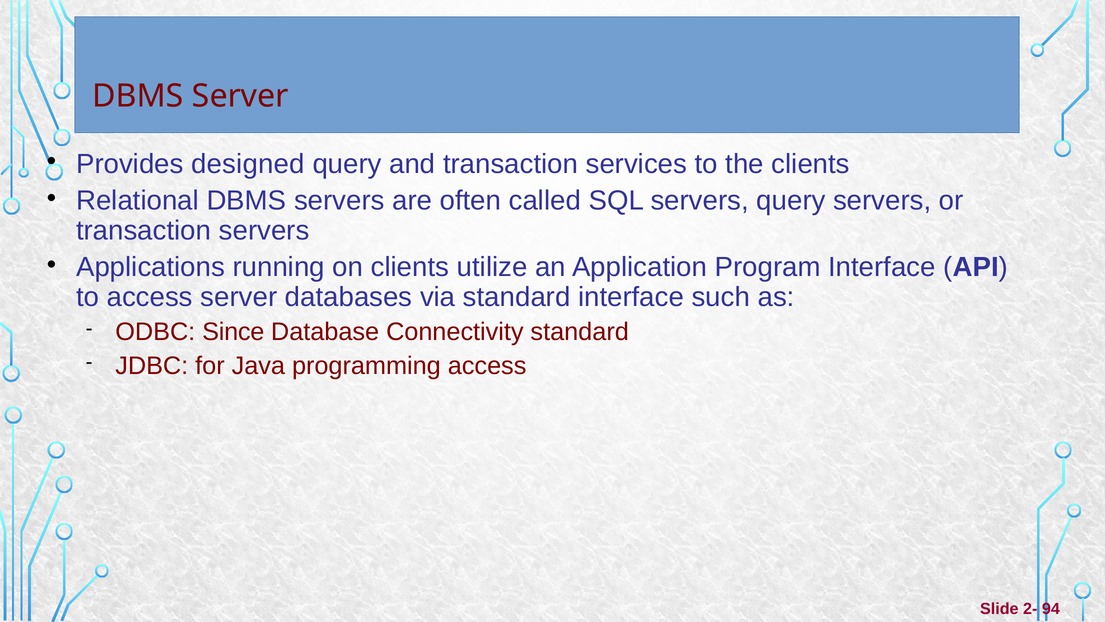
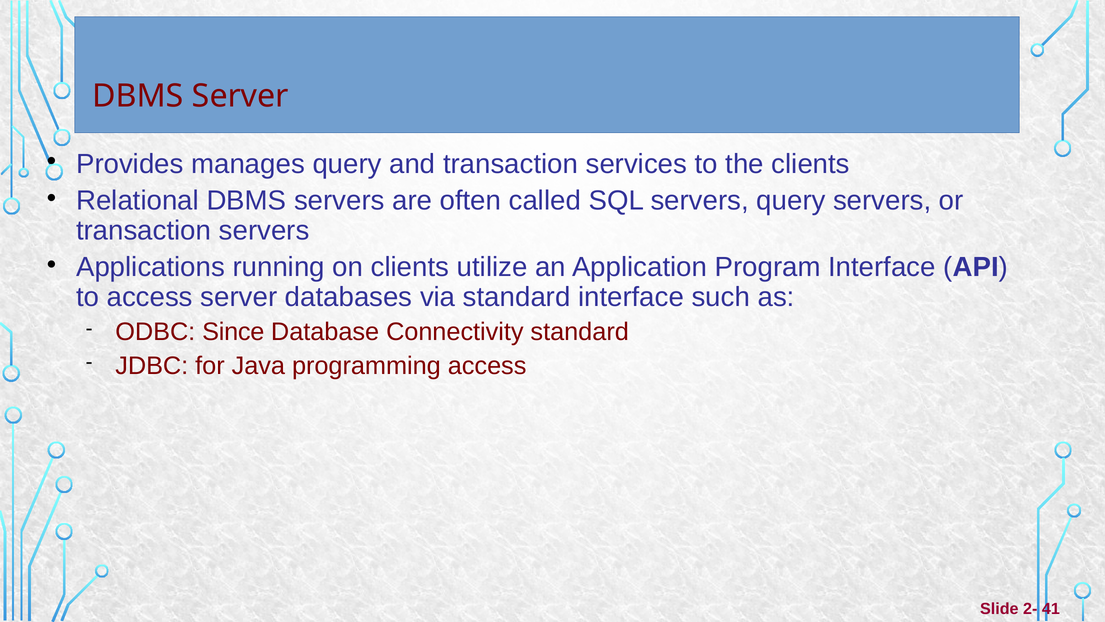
designed: designed -> manages
94: 94 -> 41
